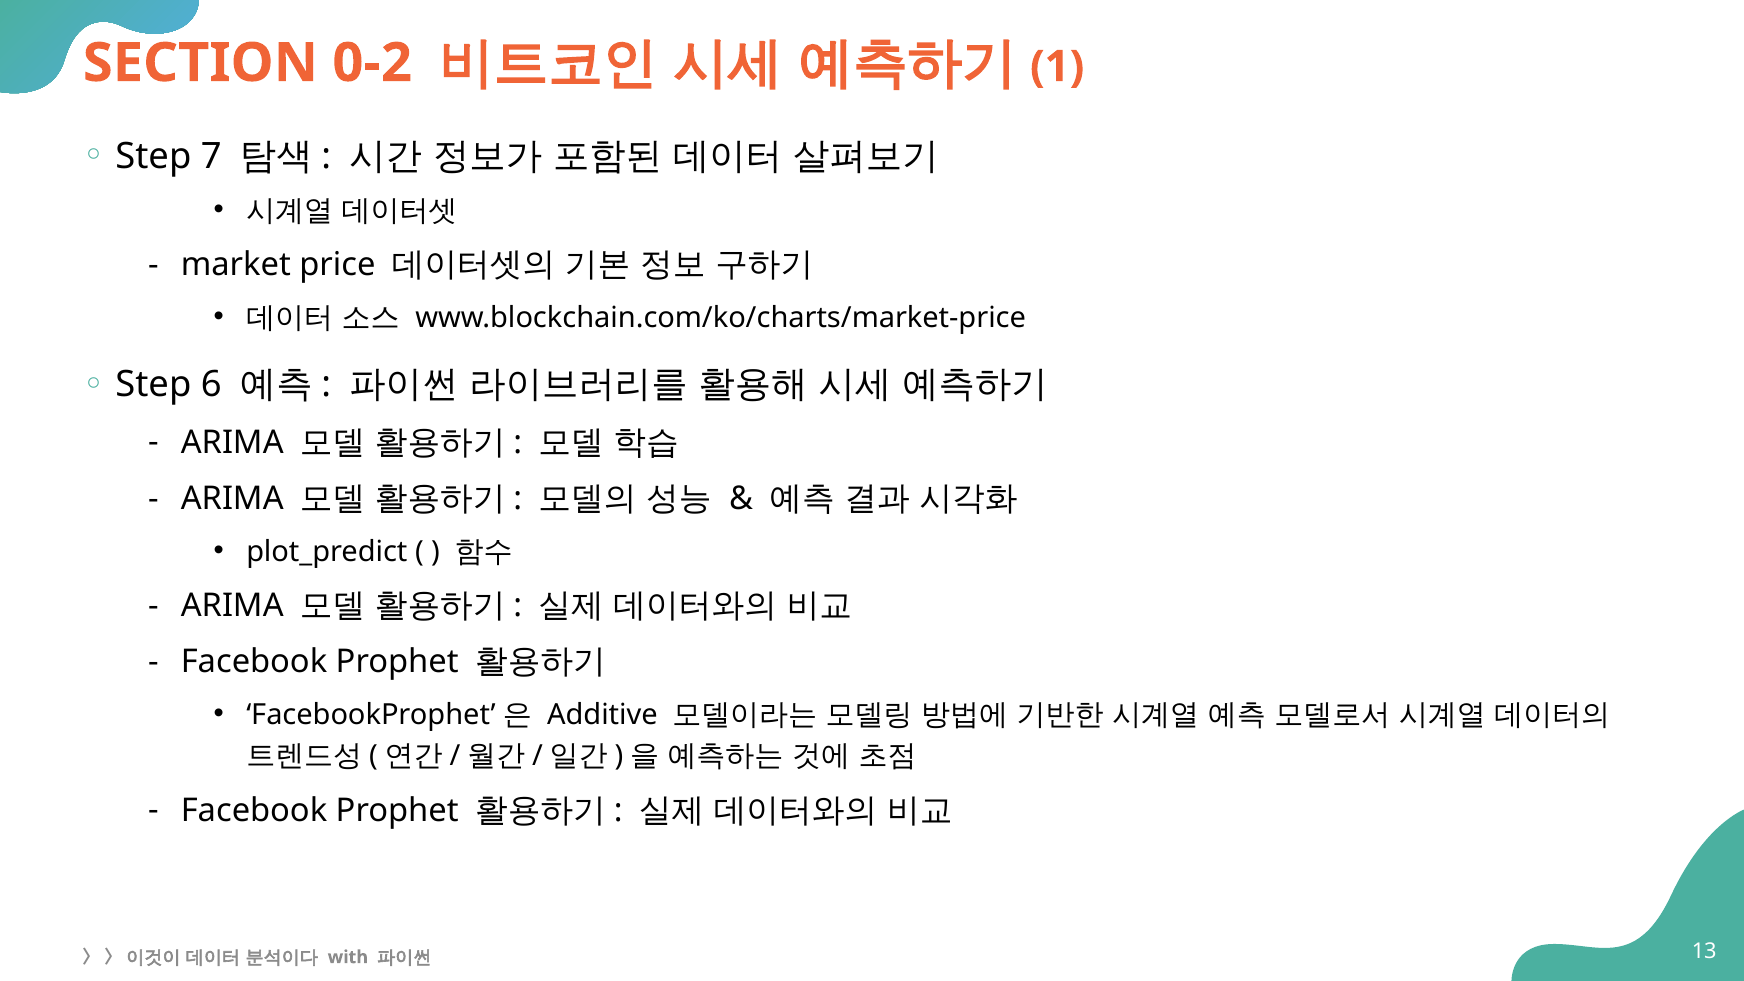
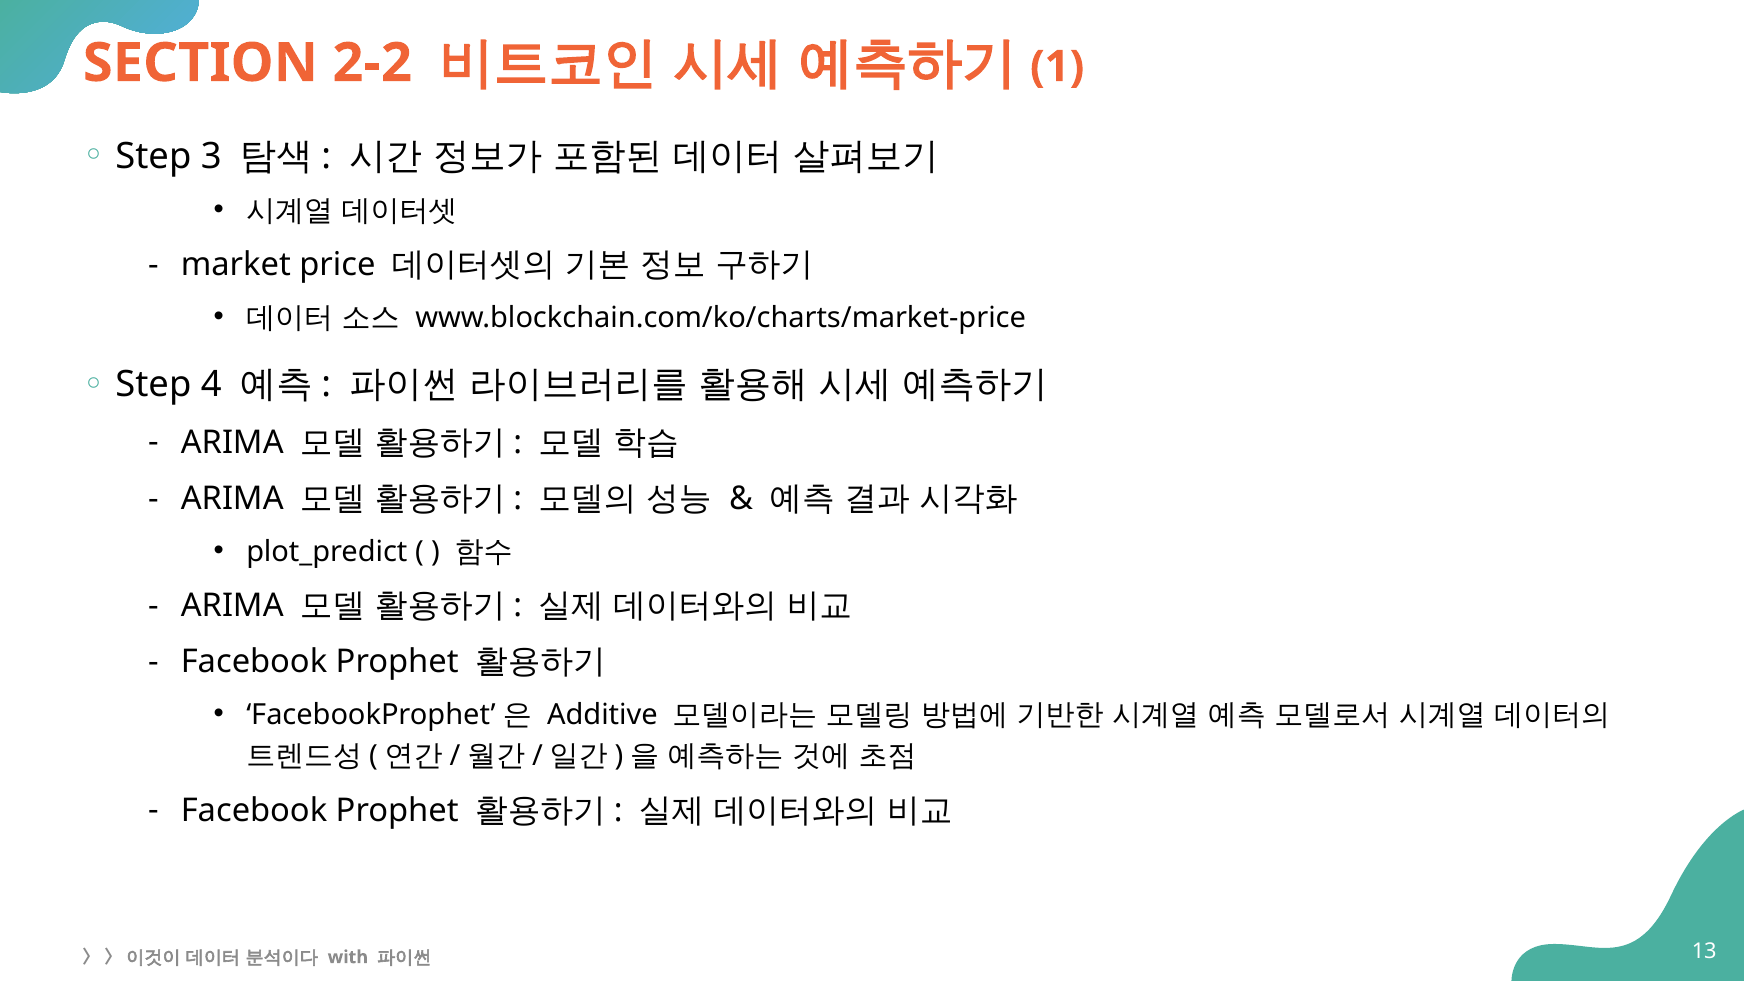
0-2: 0-2 -> 2-2
7: 7 -> 3
6: 6 -> 4
